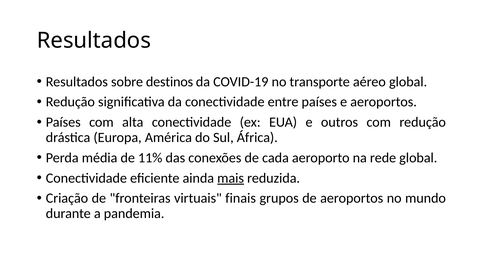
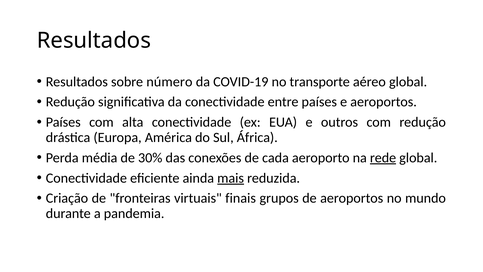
destinos: destinos -> número
11%: 11% -> 30%
rede underline: none -> present
